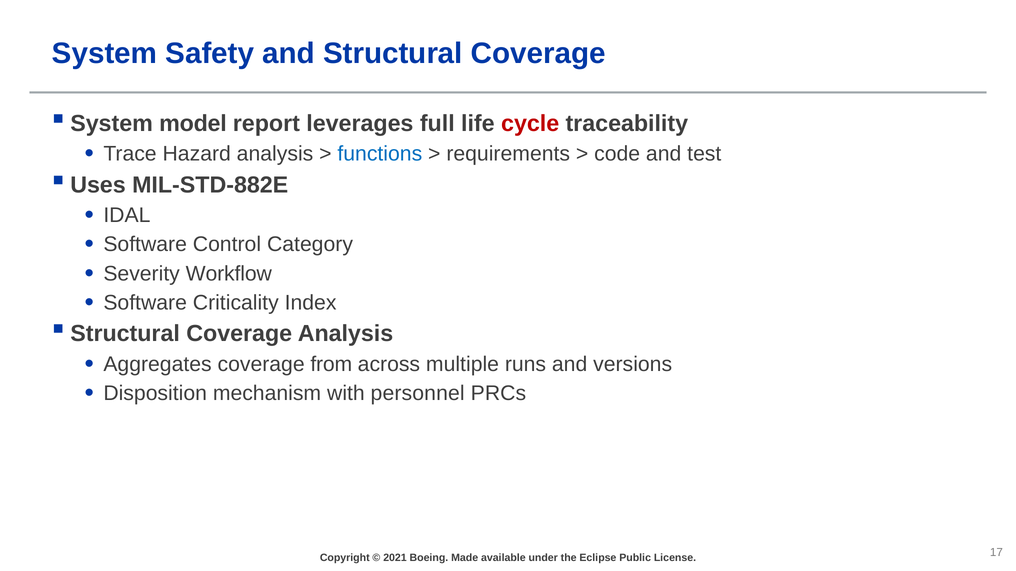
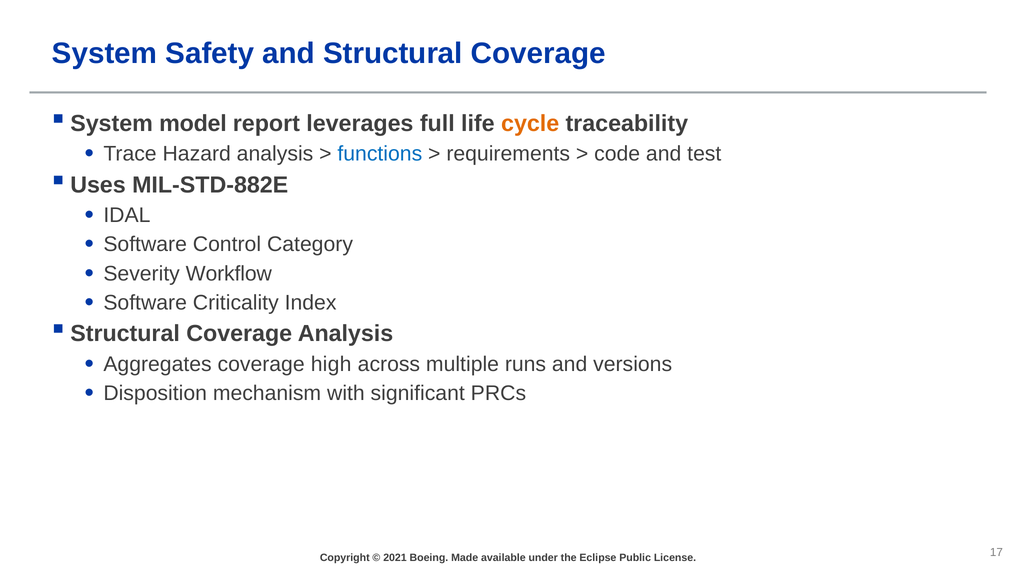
cycle colour: red -> orange
from: from -> high
personnel: personnel -> significant
